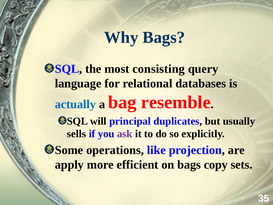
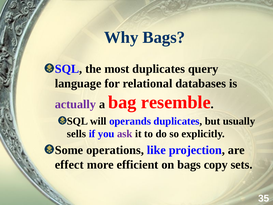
most consisting: consisting -> duplicates
actually colour: blue -> purple
principal: principal -> operands
apply: apply -> effect
